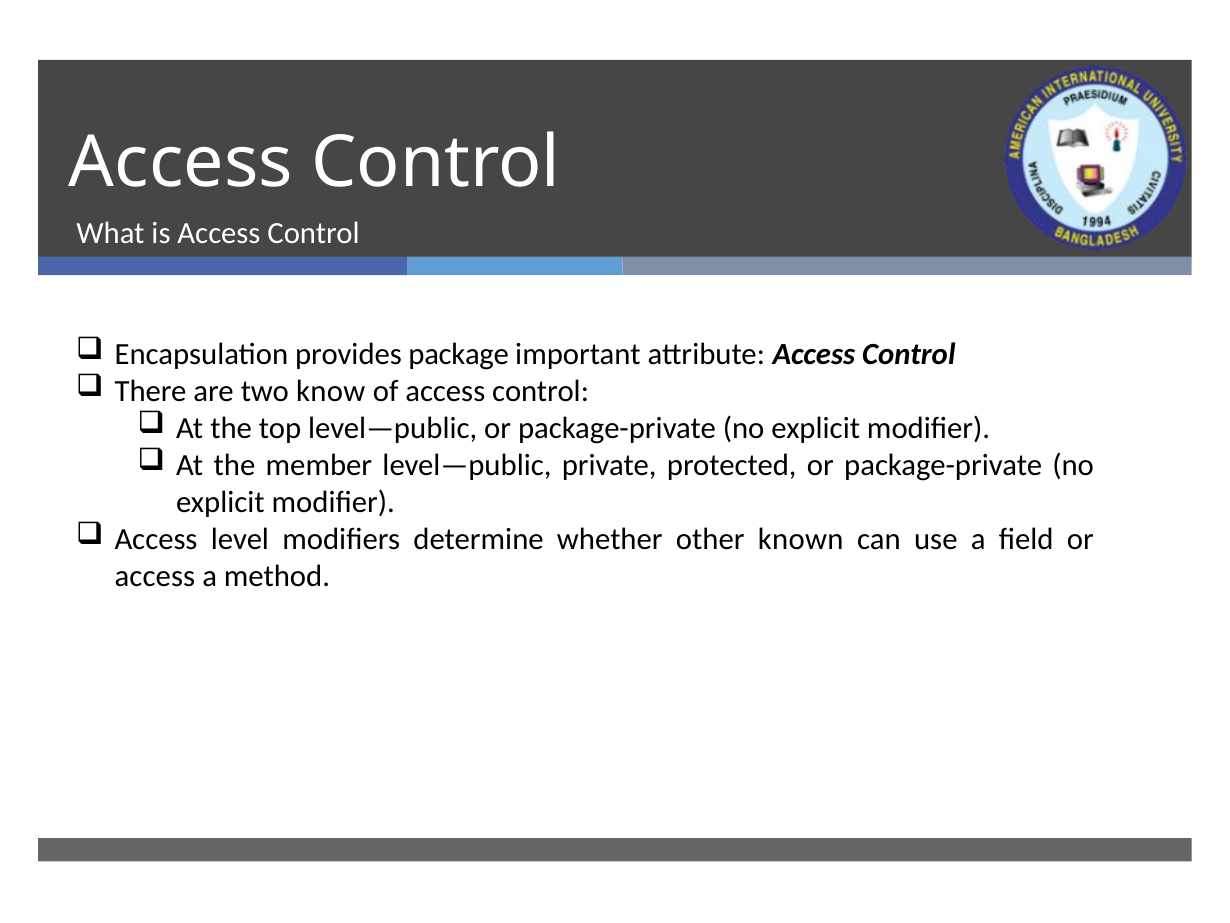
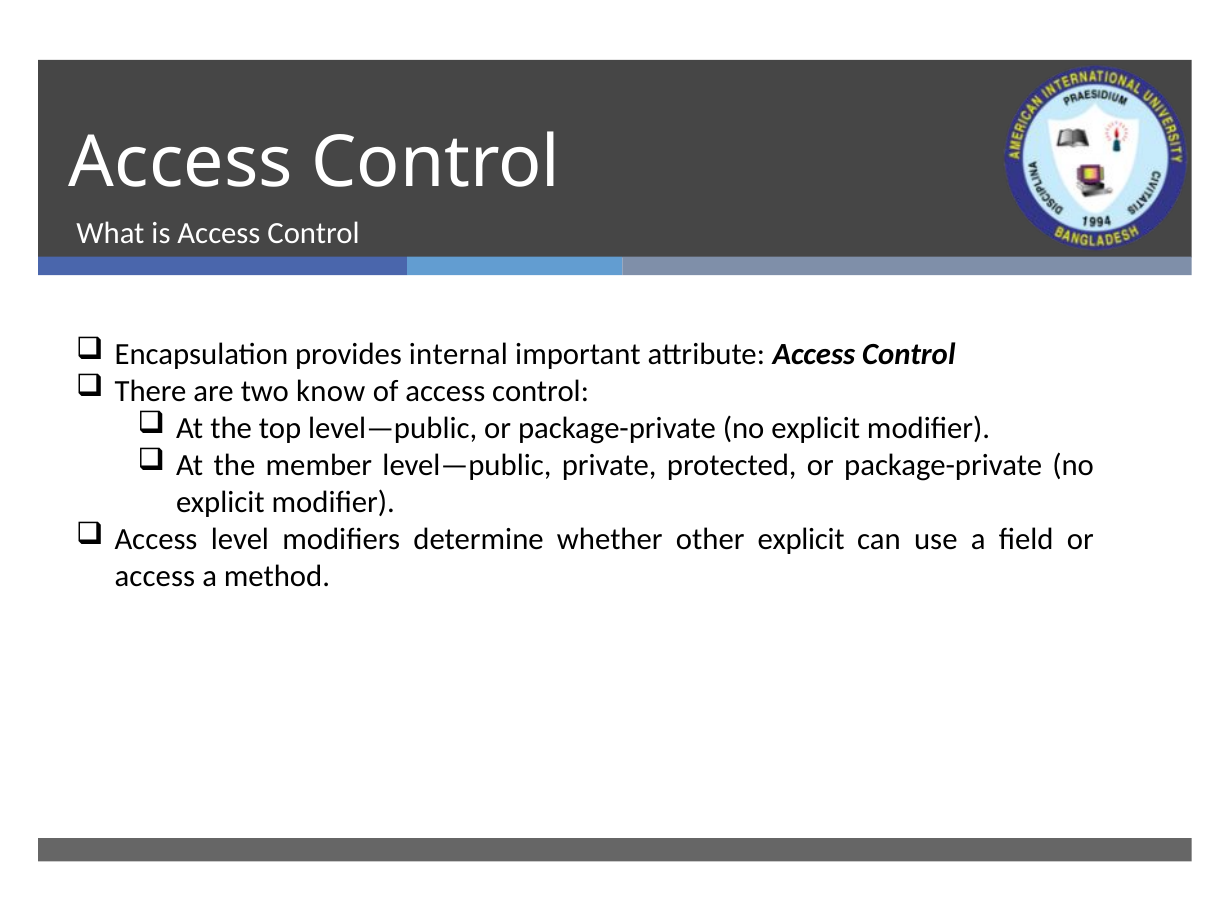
package: package -> internal
other known: known -> explicit
